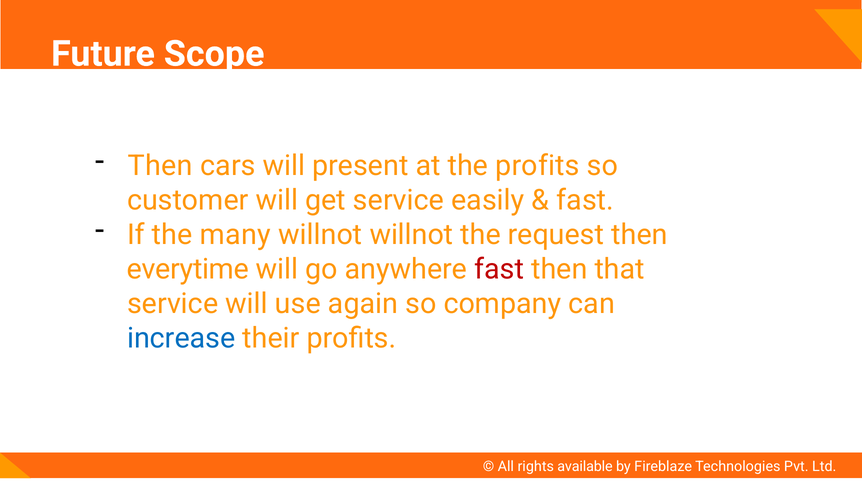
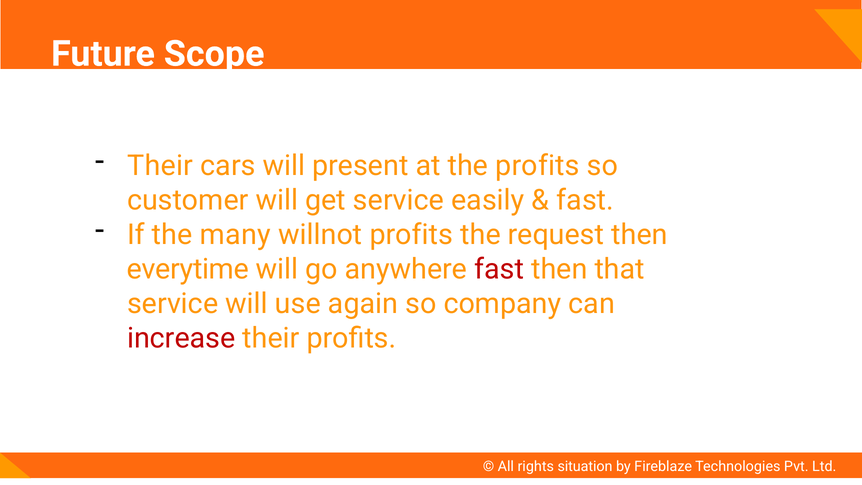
Then at (160, 166): Then -> Their
willnot willnot: willnot -> profits
increase colour: blue -> red
available: available -> situation
